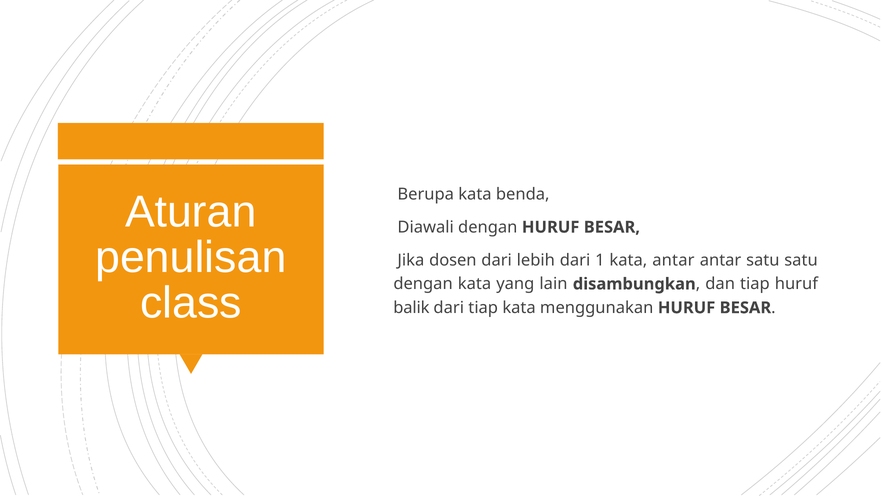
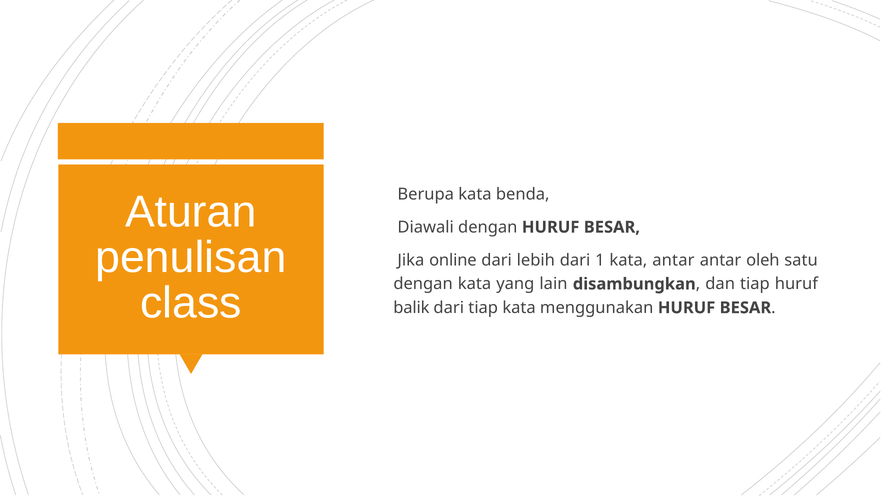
dosen: dosen -> online
antar satu: satu -> oleh
